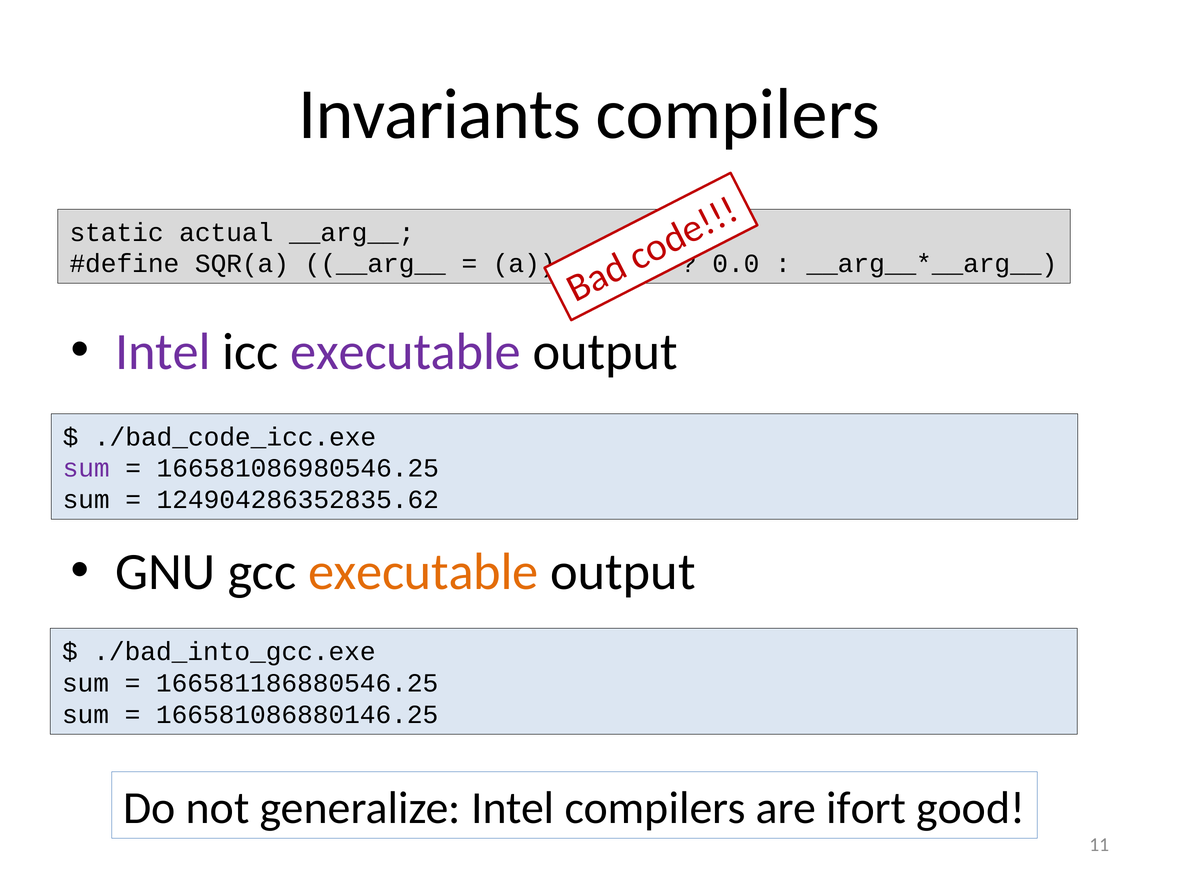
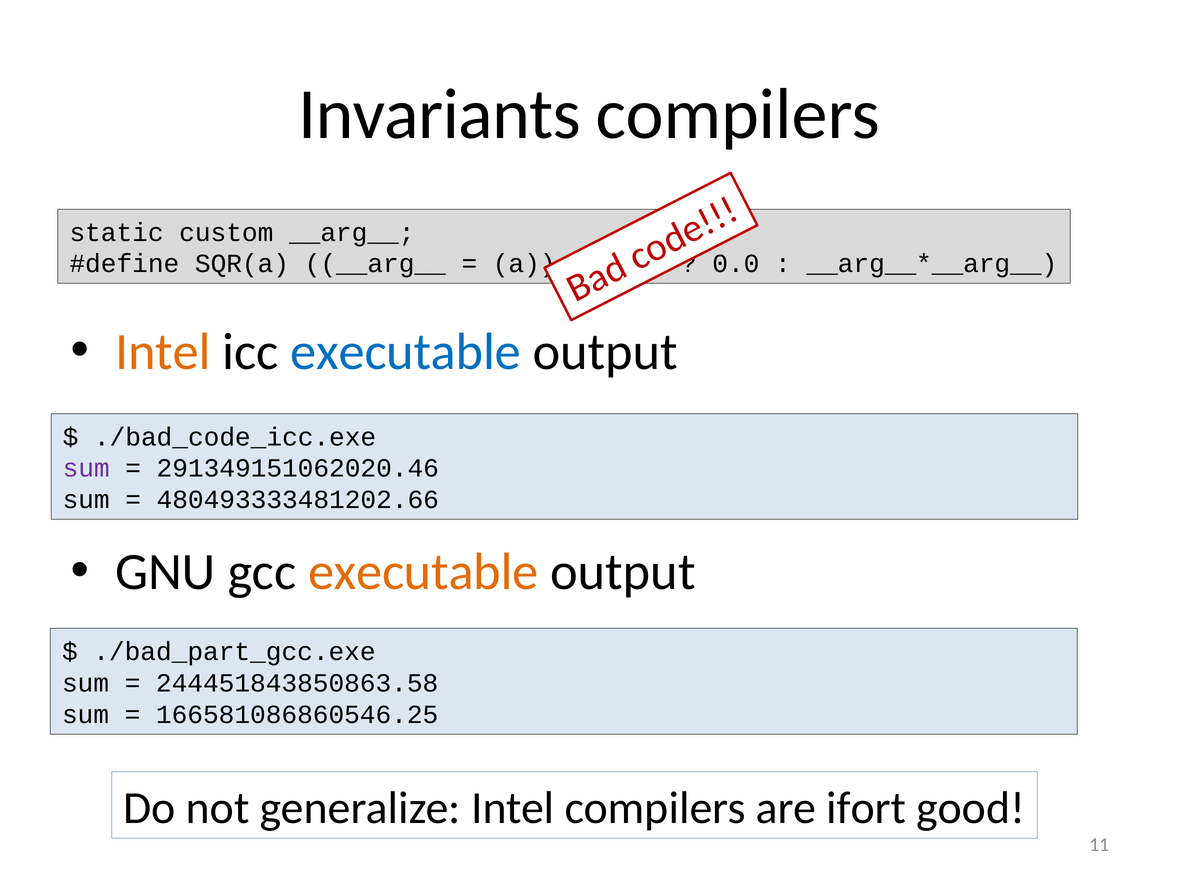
actual: actual -> custom
Intel at (163, 352) colour: purple -> orange
executable at (406, 352) colour: purple -> blue
166581086980546.25: 166581086980546.25 -> 291349151062020.46
124904286352835.62: 124904286352835.62 -> 480493333481202.66
./bad_into_gcc.exe: ./bad_into_gcc.exe -> ./bad_part_gcc.exe
166581186880546.25: 166581186880546.25 -> 244451843850863.58
166581086880146.25: 166581086880146.25 -> 166581086860546.25
